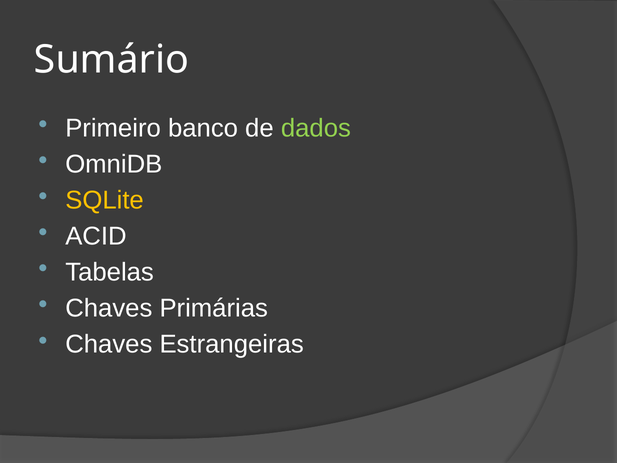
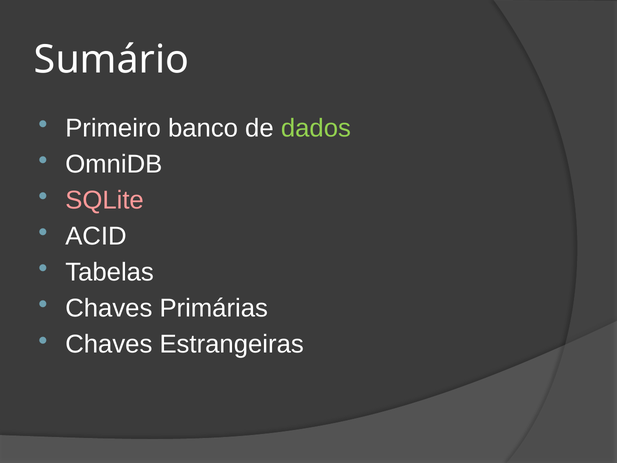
SQLite colour: yellow -> pink
